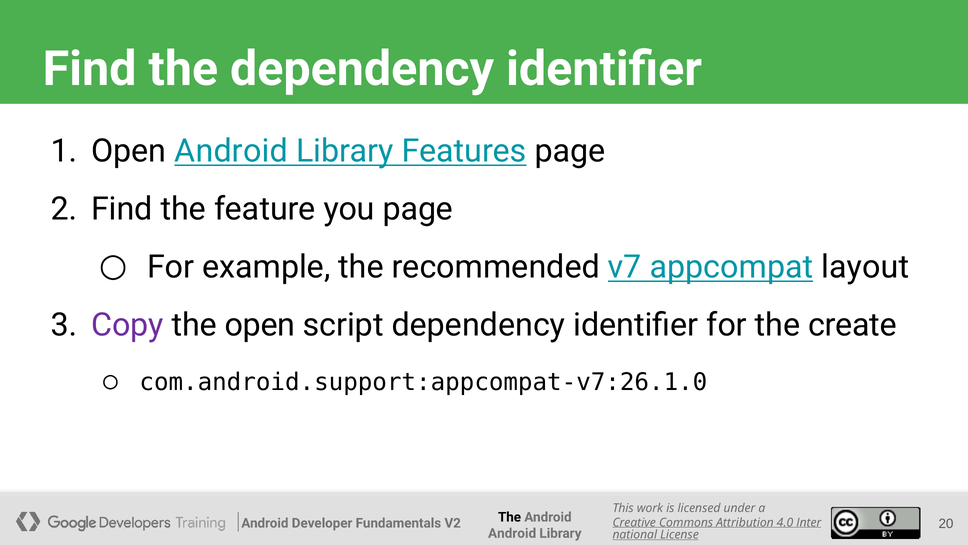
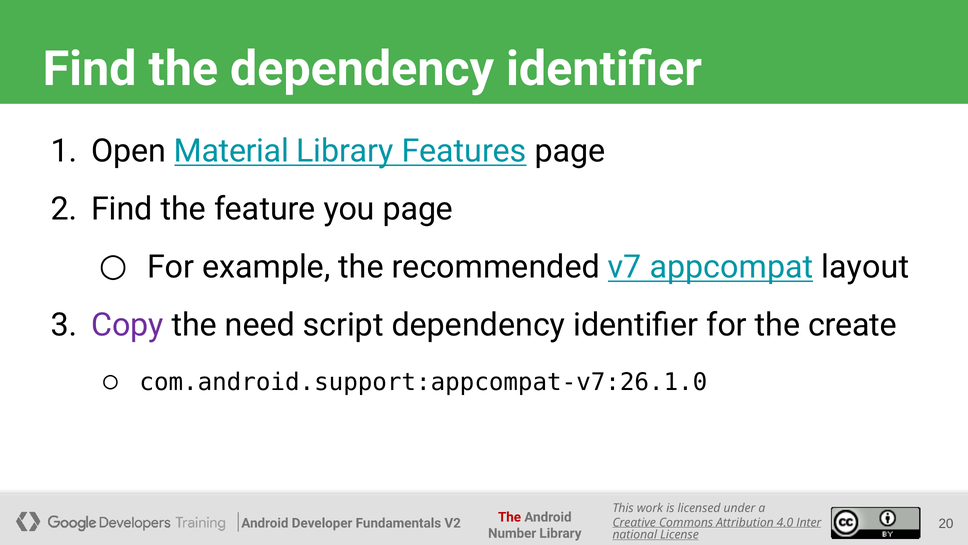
Open Android: Android -> Material
the open: open -> need
The at (509, 517) colour: black -> red
Android at (512, 533): Android -> Number
